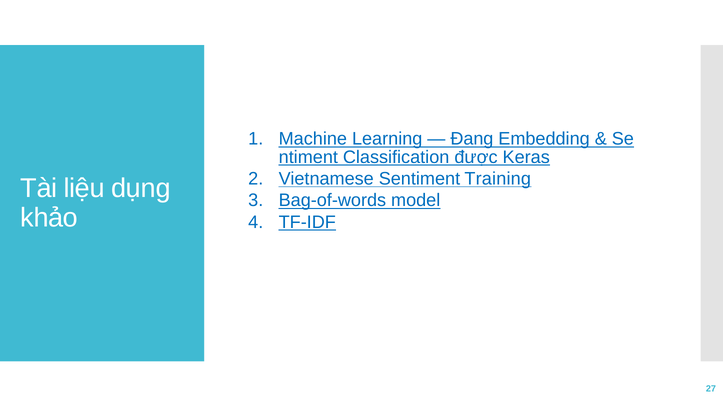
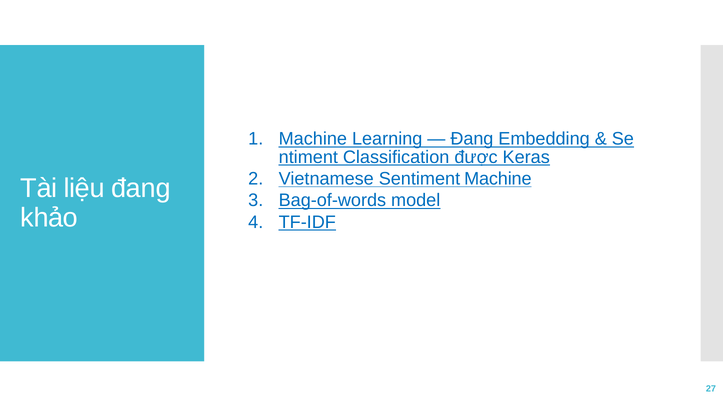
Sentiment Training: Training -> Machine
liệu dụng: dụng -> đang
